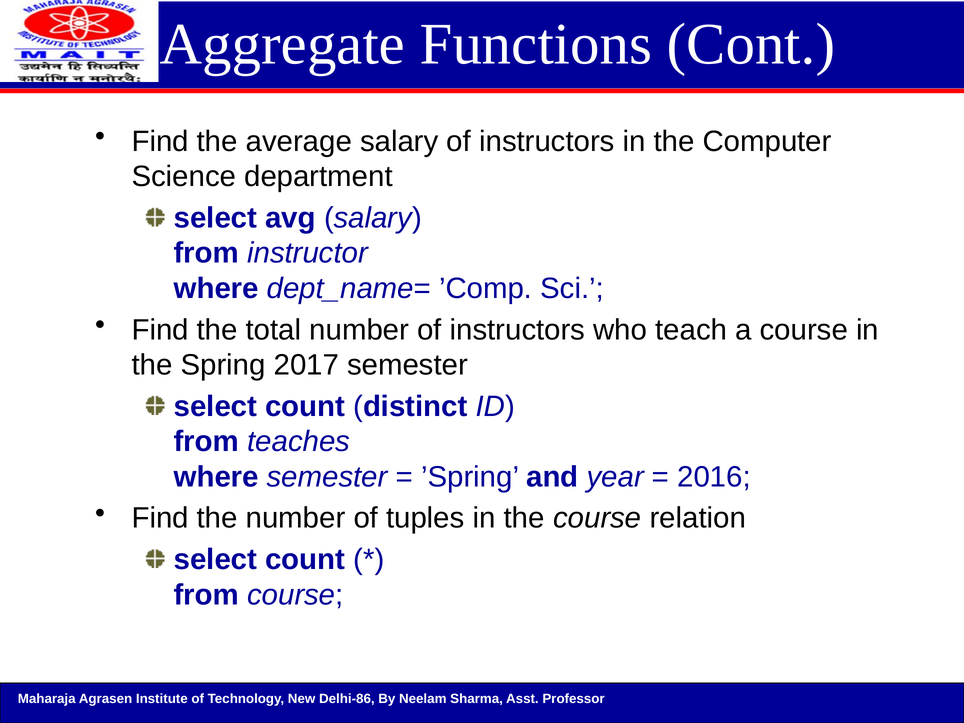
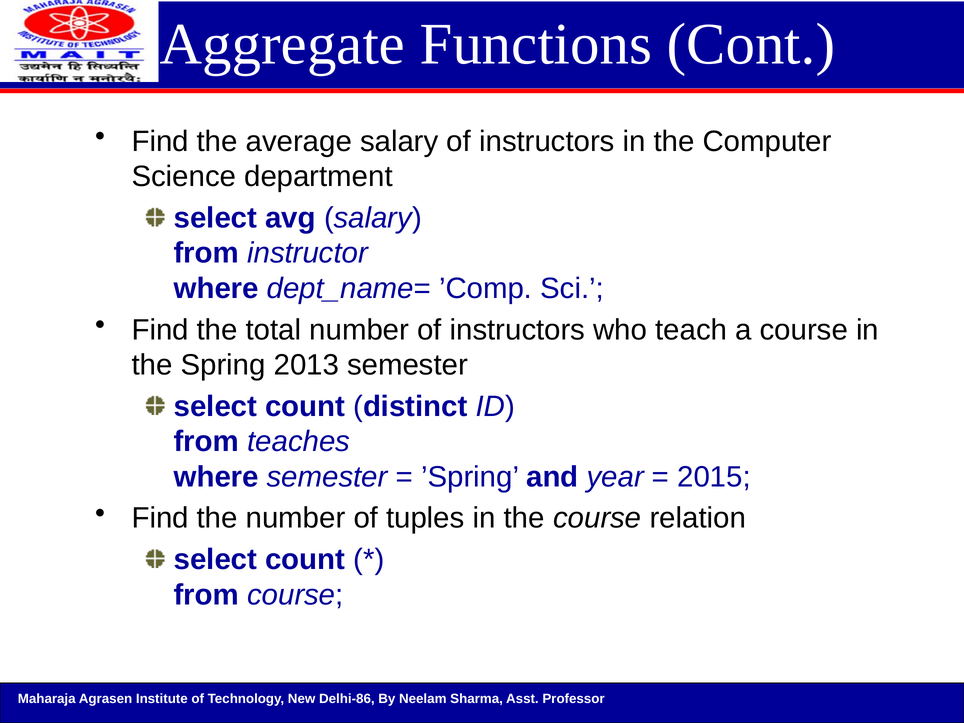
2017: 2017 -> 2013
2016: 2016 -> 2015
